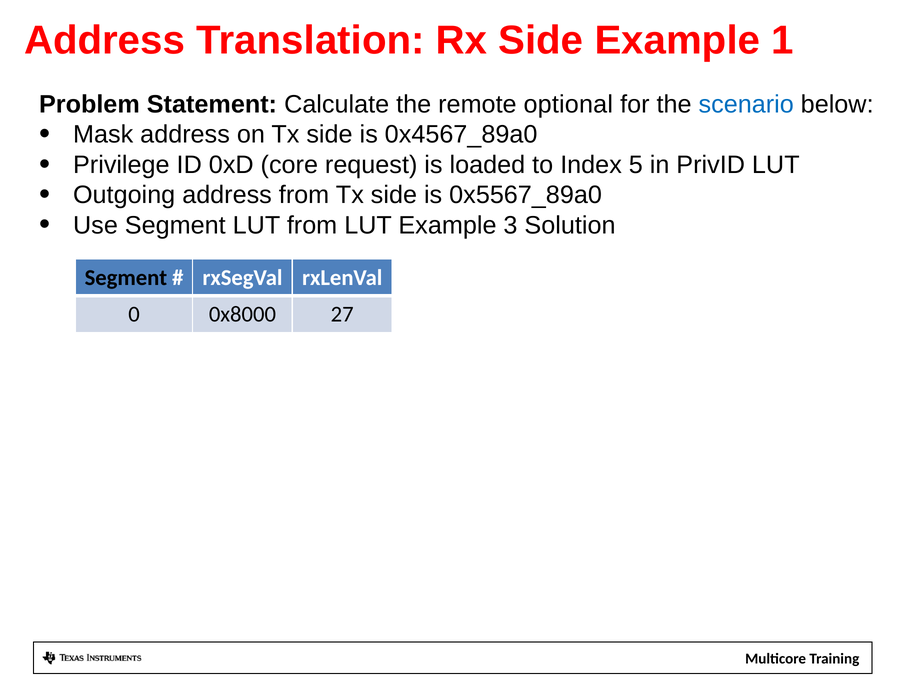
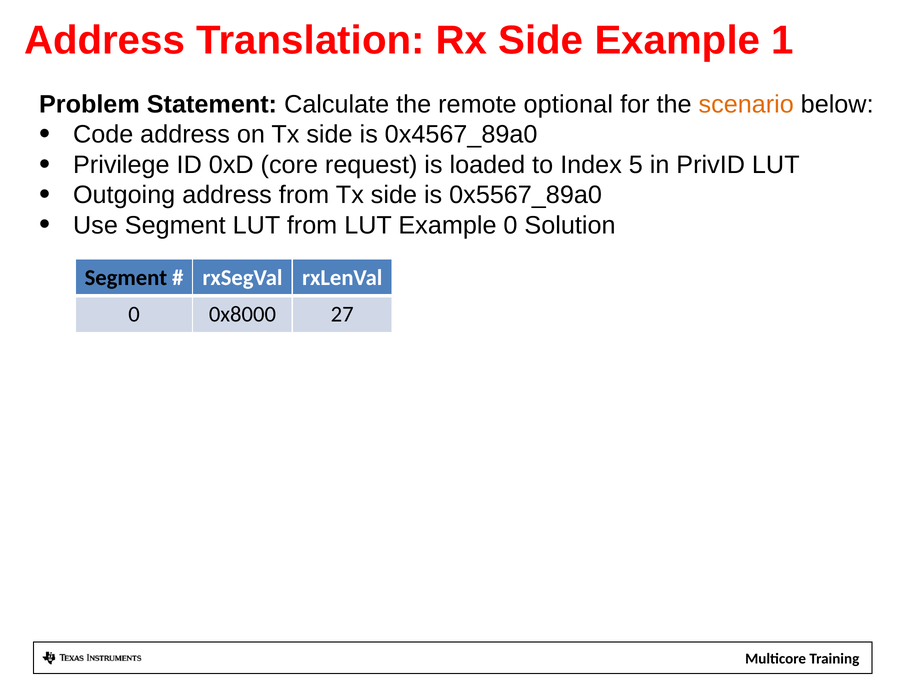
scenario colour: blue -> orange
Mask: Mask -> Code
Example 3: 3 -> 0
